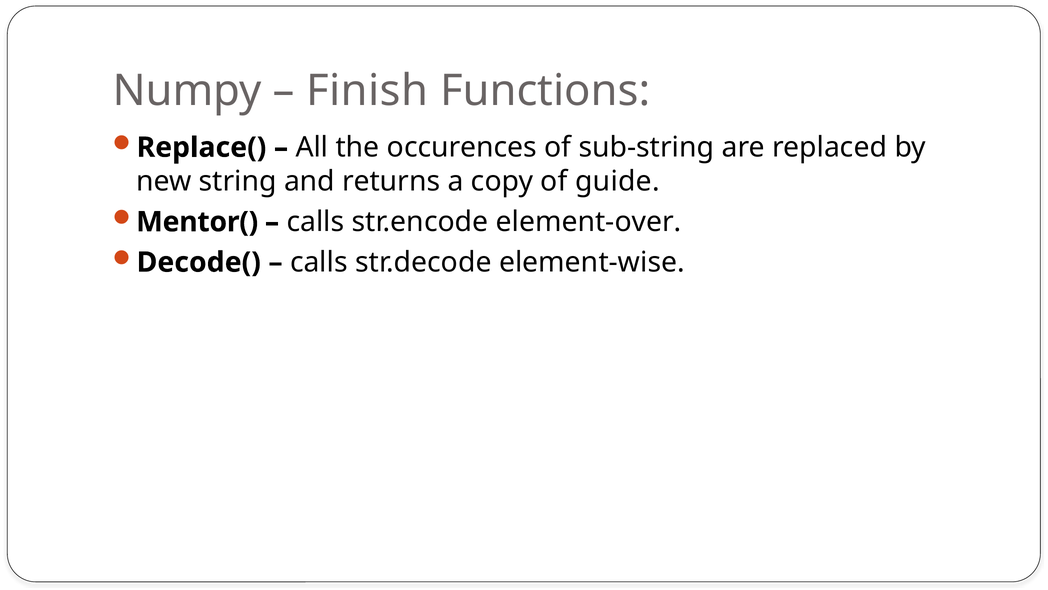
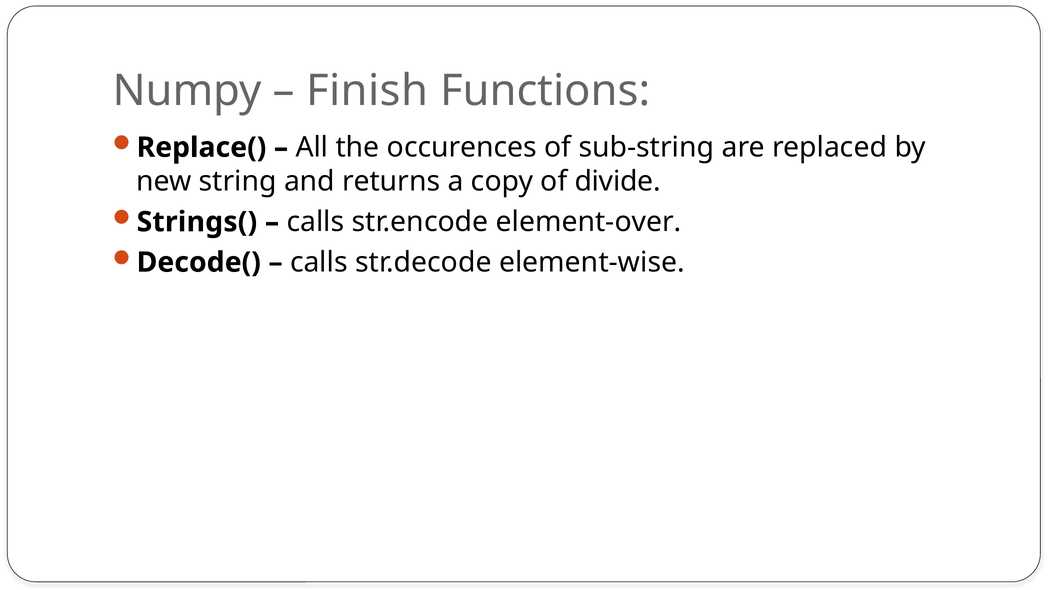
guide: guide -> divide
Mentor(: Mentor( -> Strings(
